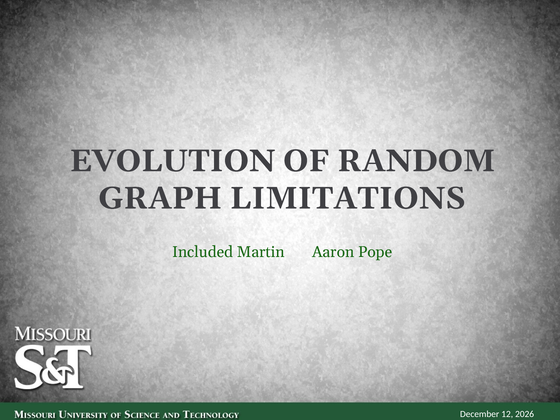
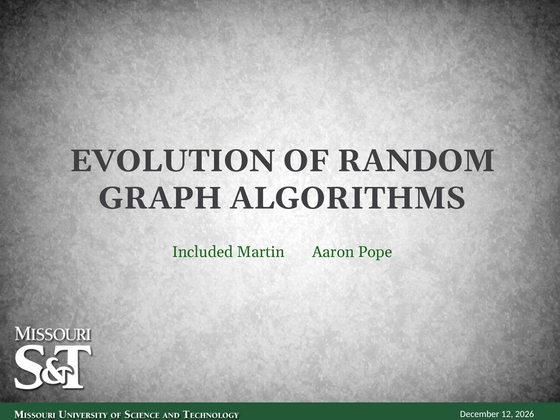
LIMITATIONS: LIMITATIONS -> ALGORITHMS
